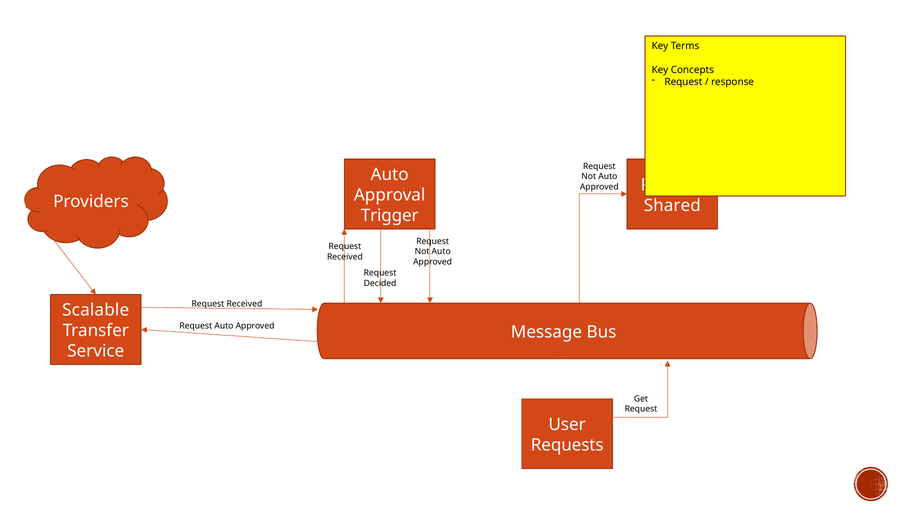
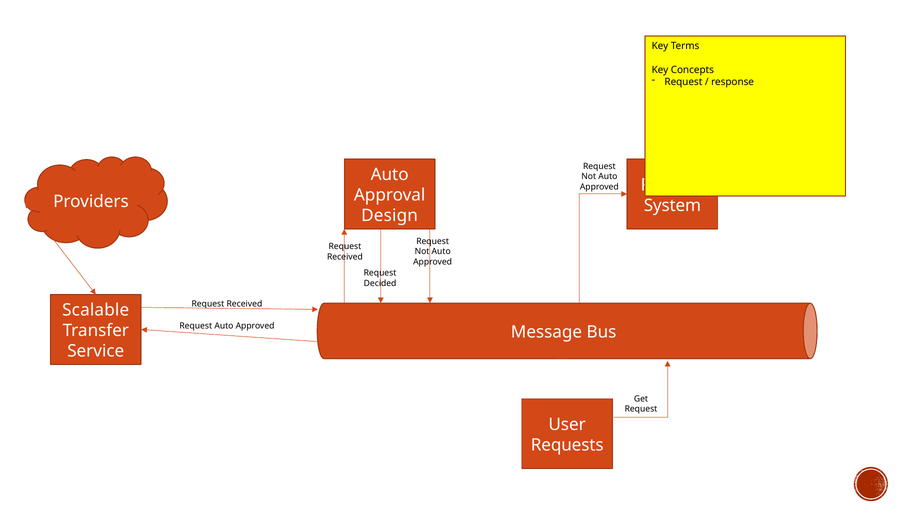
Shared: Shared -> System
Trigger: Trigger -> Design
